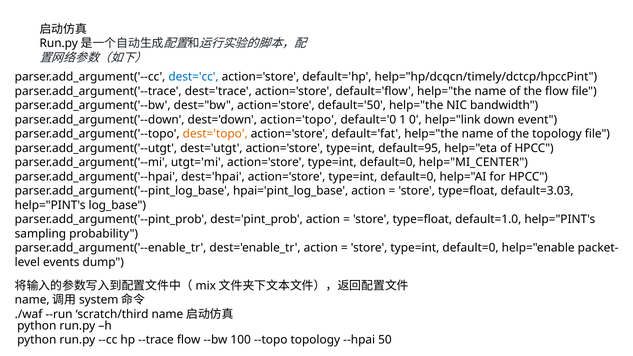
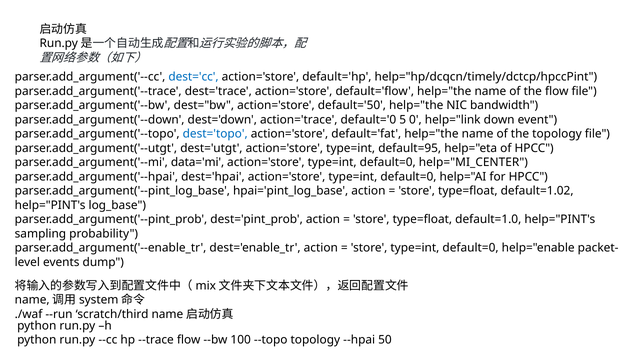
action='topo: action='topo -> action='trace
1: 1 -> 5
dest='topo colour: orange -> blue
utgt='mi: utgt='mi -> data='mi
default=3.03: default=3.03 -> default=1.02
